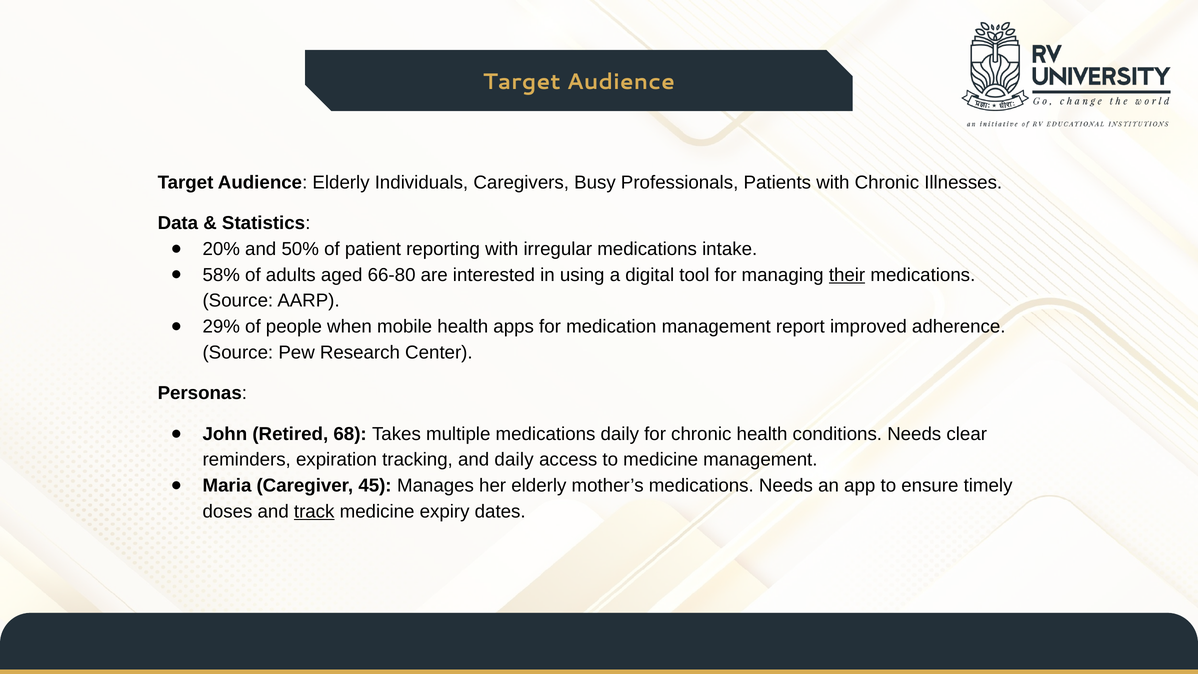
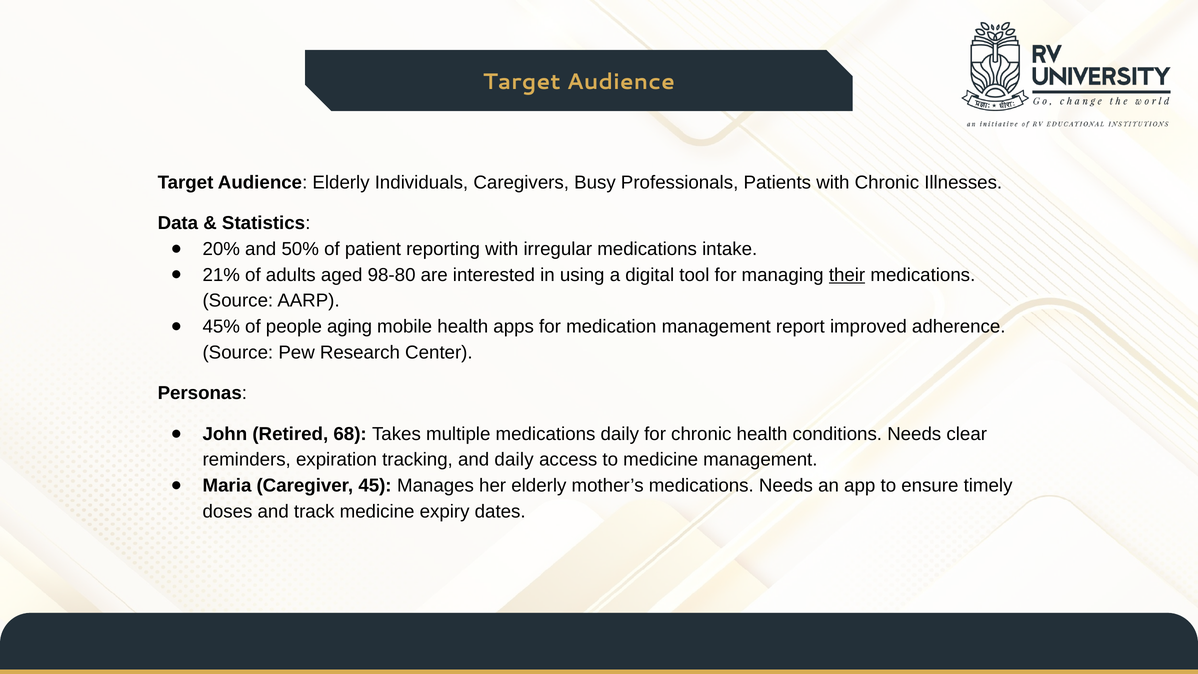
58%: 58% -> 21%
66-80: 66-80 -> 98-80
29%: 29% -> 45%
when: when -> aging
track underline: present -> none
